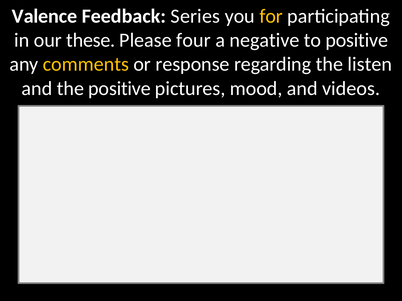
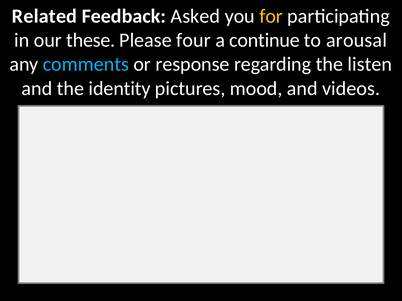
Valence: Valence -> Related
Series: Series -> Asked
negative: negative -> continue
to positive: positive -> arousal
comments colour: yellow -> light blue
the positive: positive -> identity
